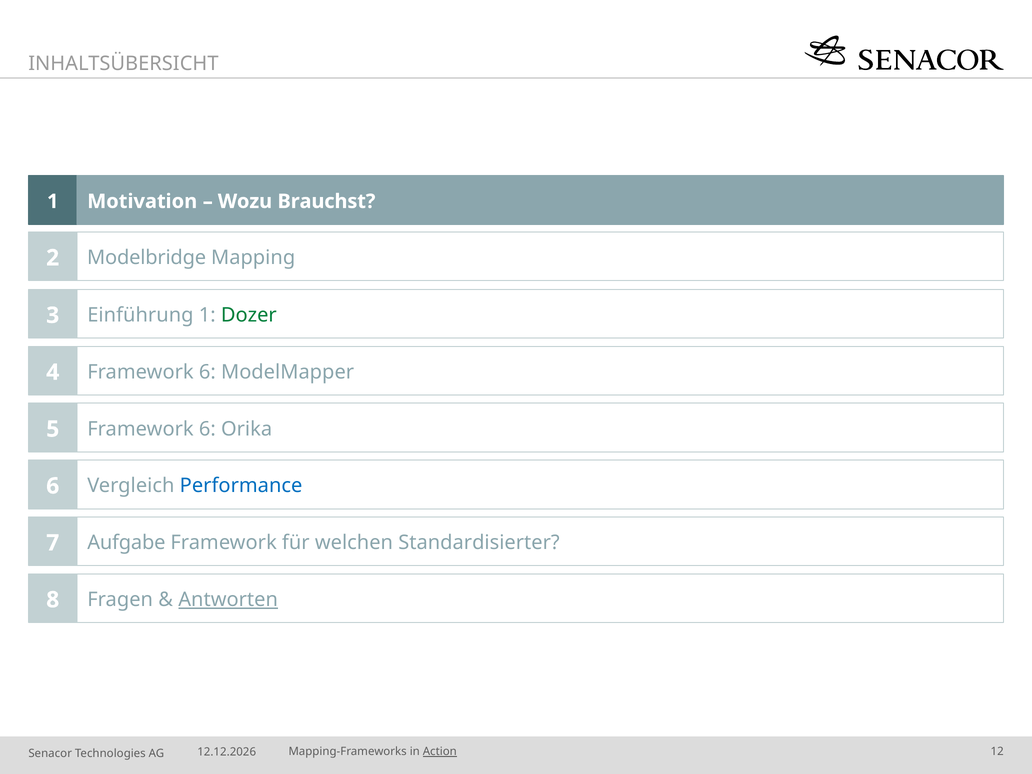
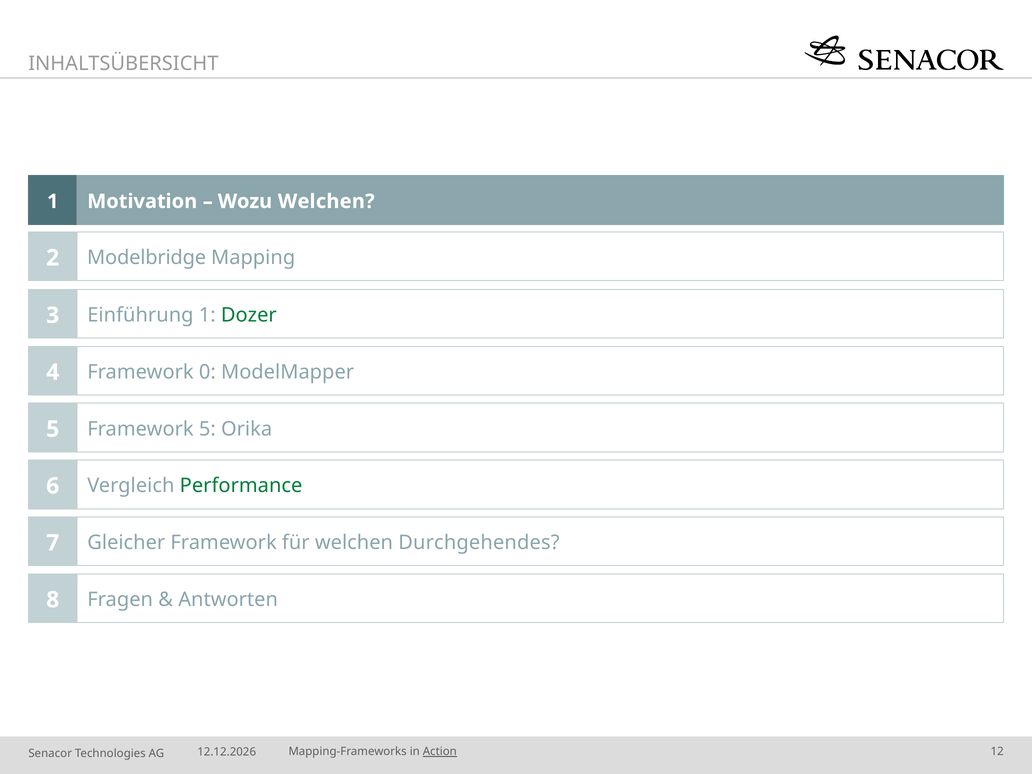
Wozu Brauchst: Brauchst -> Welchen
4 Framework 6: 6 -> 0
5 Framework 6: 6 -> 5
Performance colour: blue -> green
Aufgabe: Aufgabe -> Gleicher
Standardisierter: Standardisierter -> Durchgehendes
Antworten underline: present -> none
